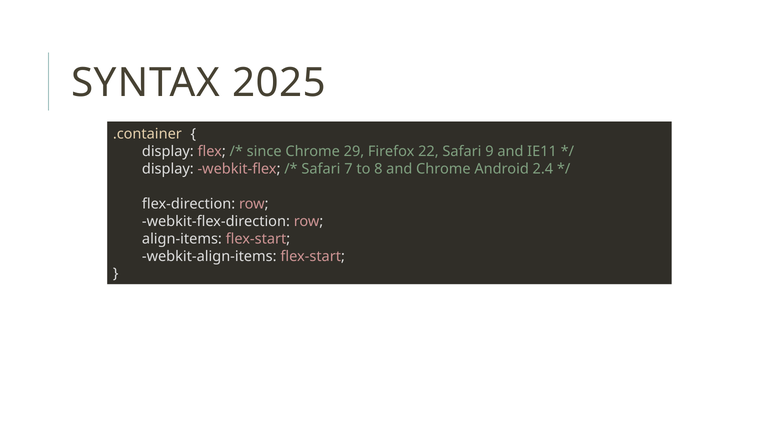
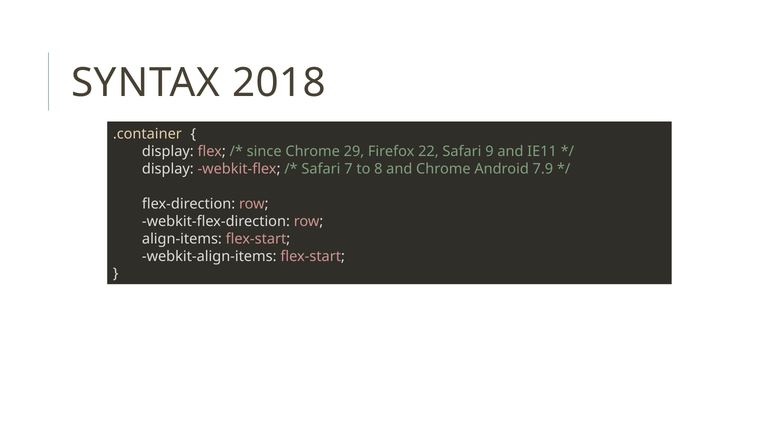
2025: 2025 -> 2018
2.4: 2.4 -> 7.9
